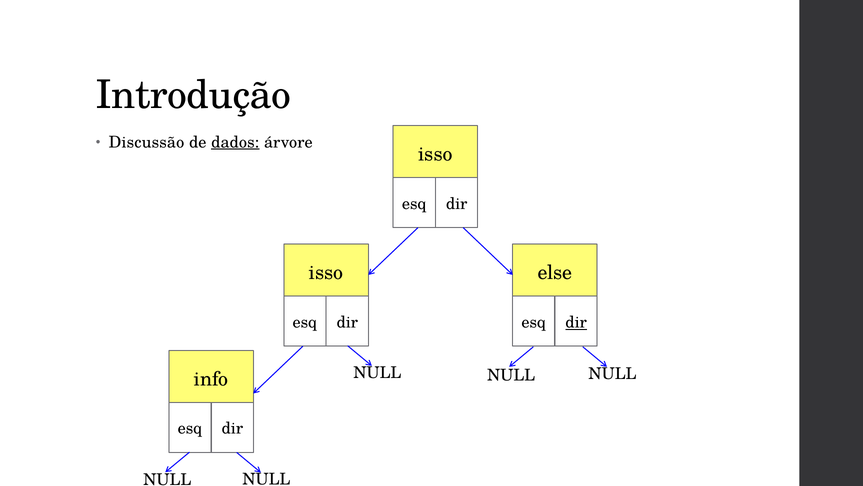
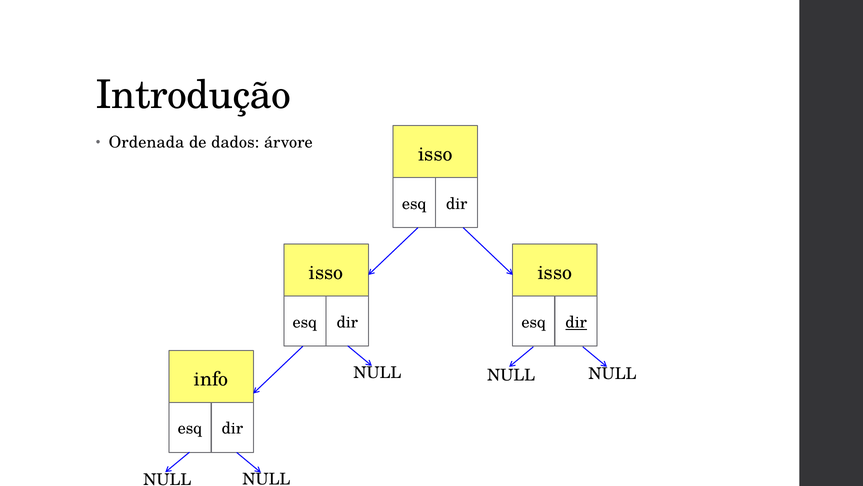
Discussão: Discussão -> Ordenada
dados underline: present -> none
else at (555, 272): else -> isso
